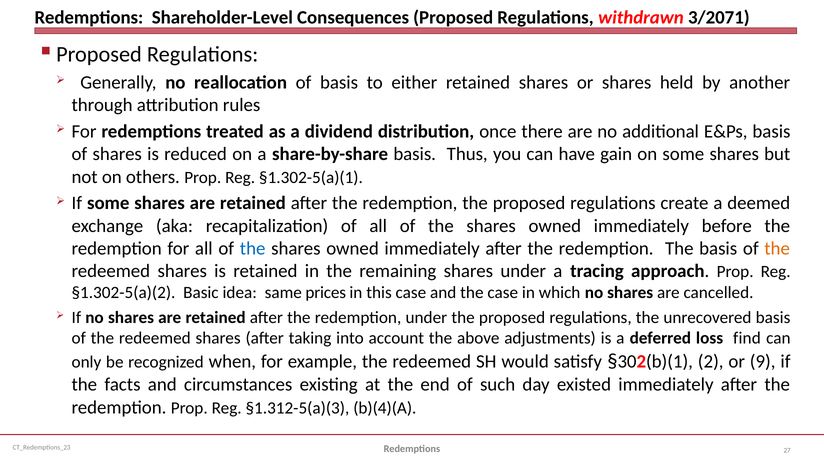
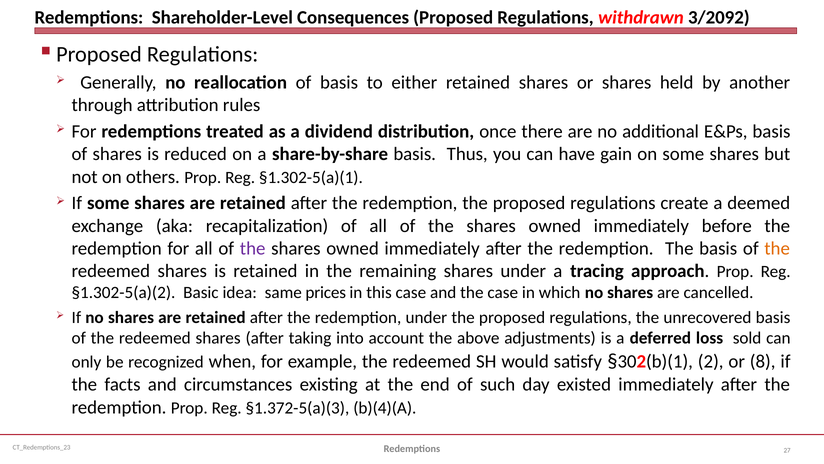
3/2071: 3/2071 -> 3/2092
the at (253, 248) colour: blue -> purple
find: find -> sold
9: 9 -> 8
§1.312-5(a)(3: §1.312-5(a)(3 -> §1.372-5(a)(3
